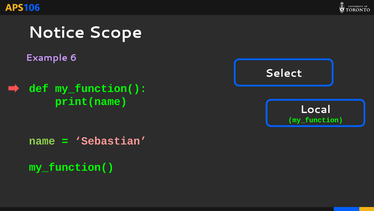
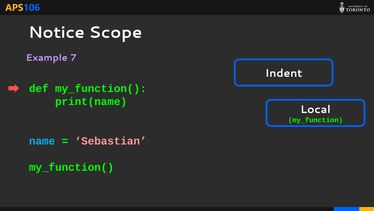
6: 6 -> 7
Select: Select -> Indent
name colour: light green -> light blue
